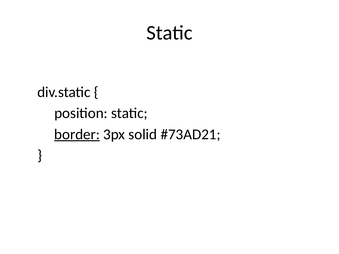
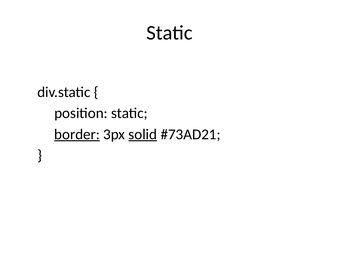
solid underline: none -> present
